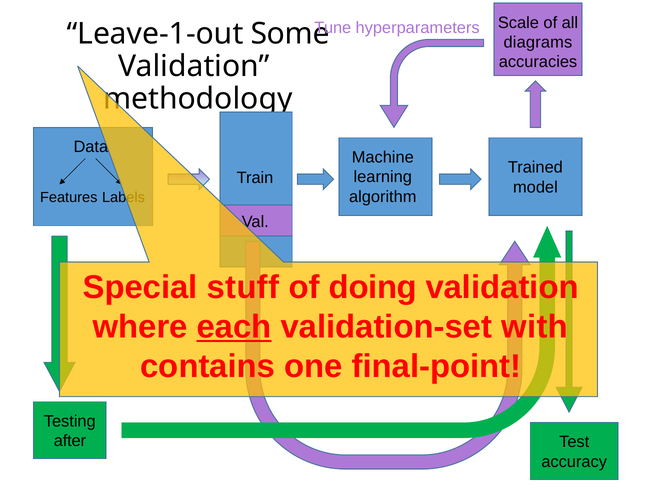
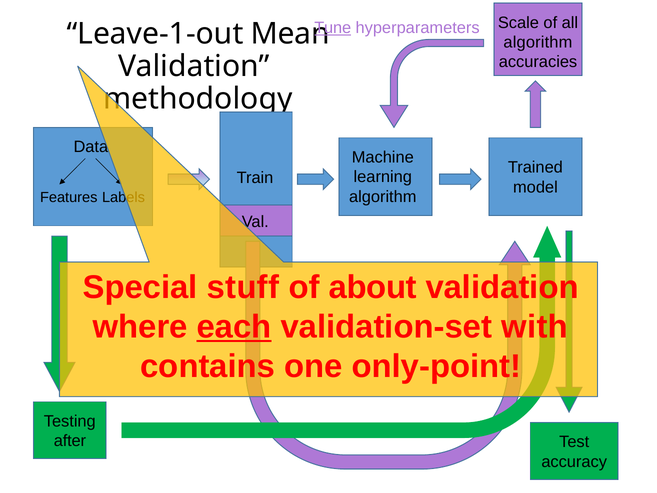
Tune underline: none -> present
Some: Some -> Mean
diagrams at (538, 42): diagrams -> algorithm
doing: doing -> about
final-point: final-point -> only-point
